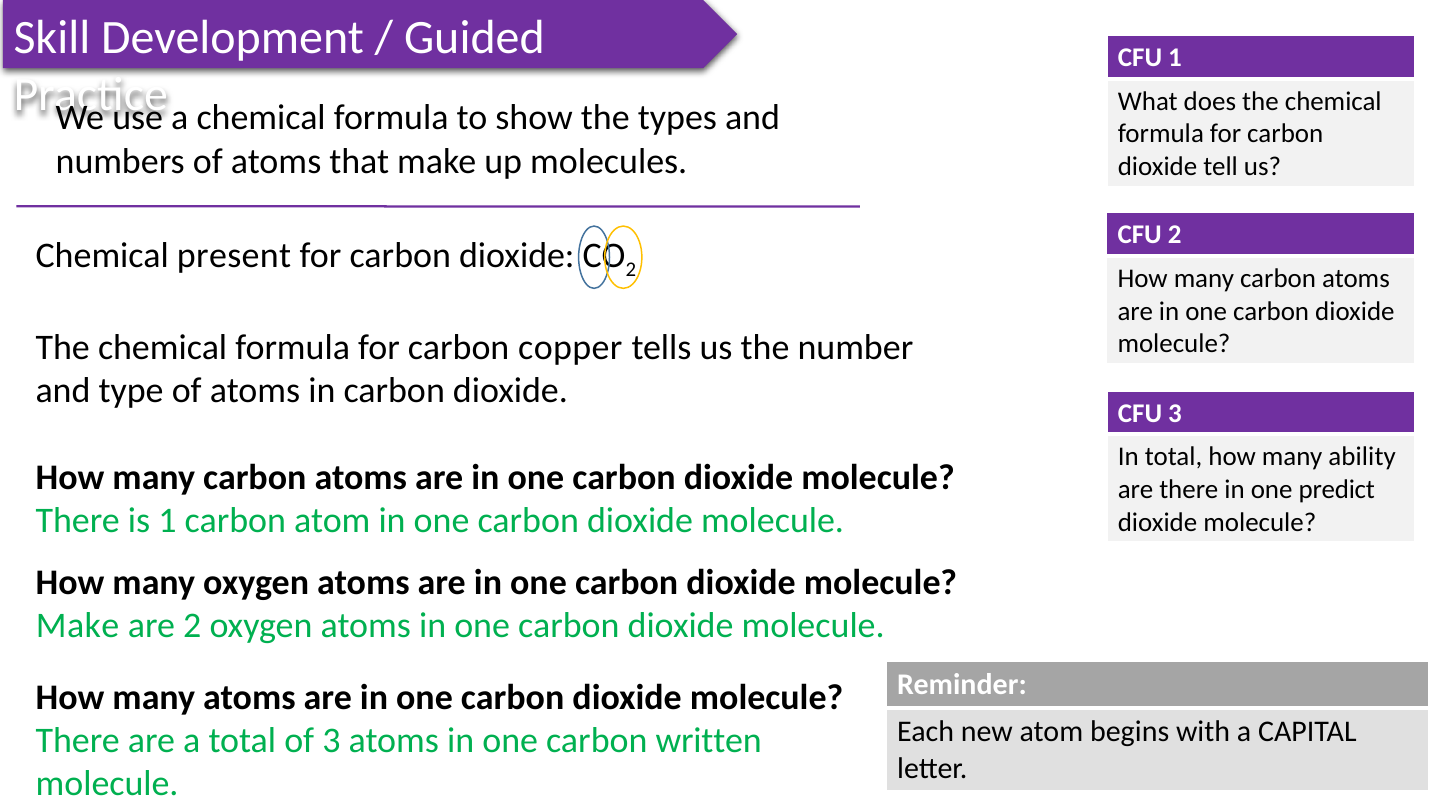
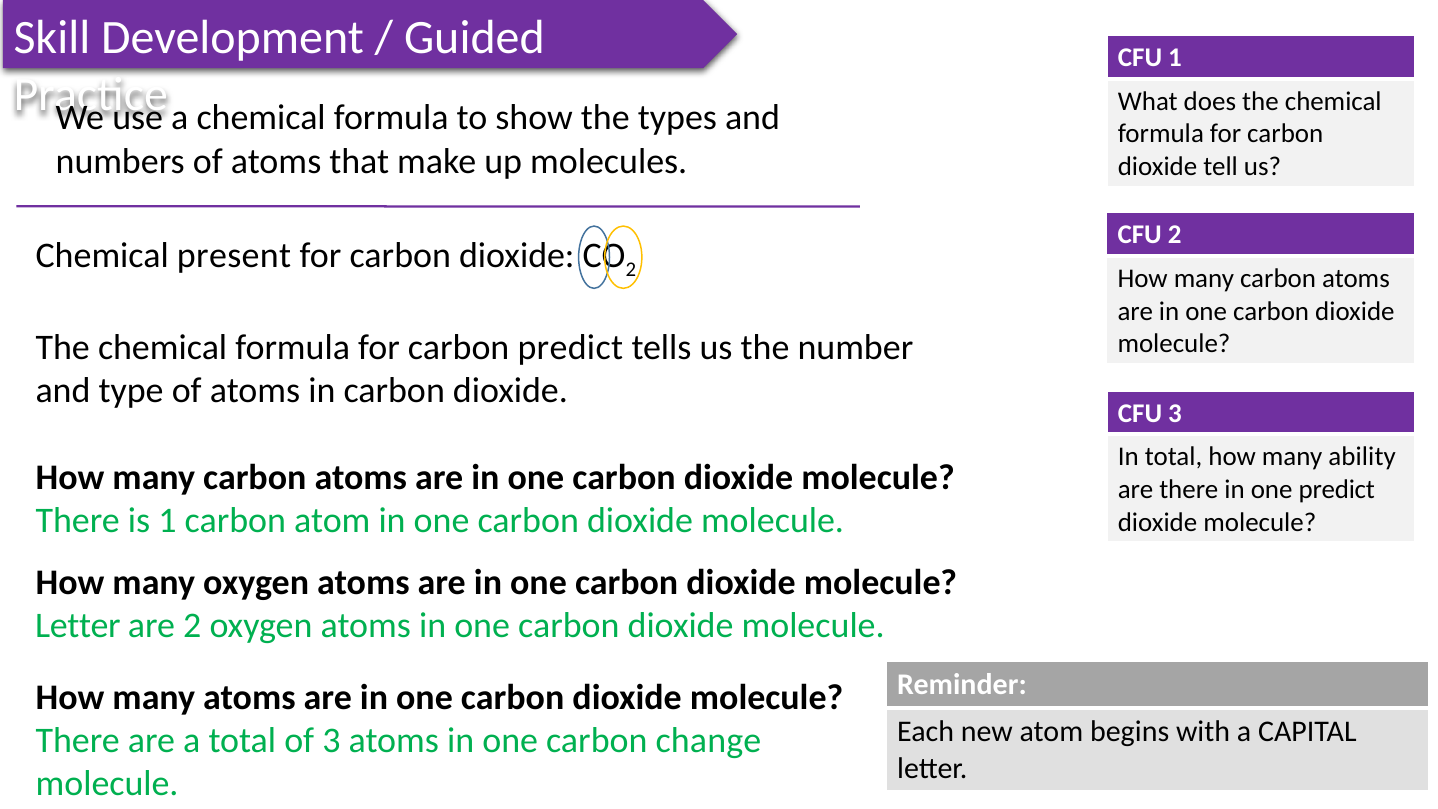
carbon copper: copper -> predict
Make at (78, 625): Make -> Letter
written: written -> change
